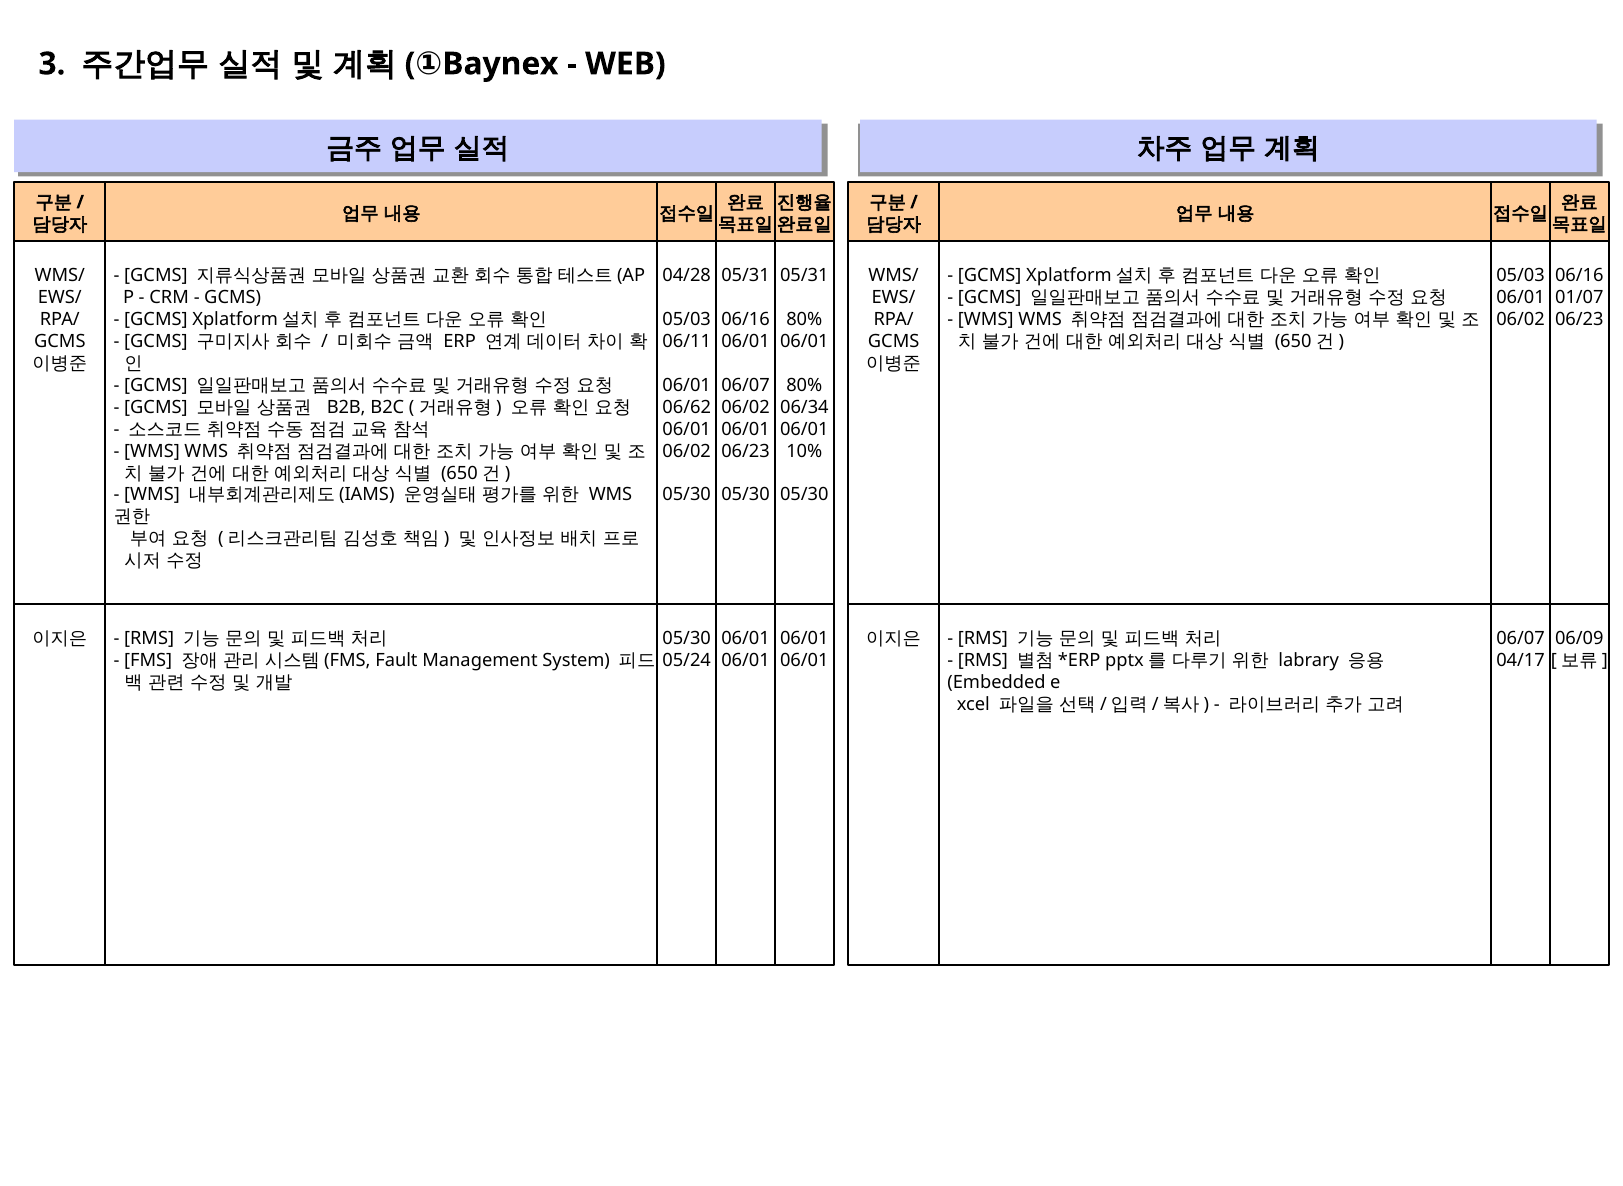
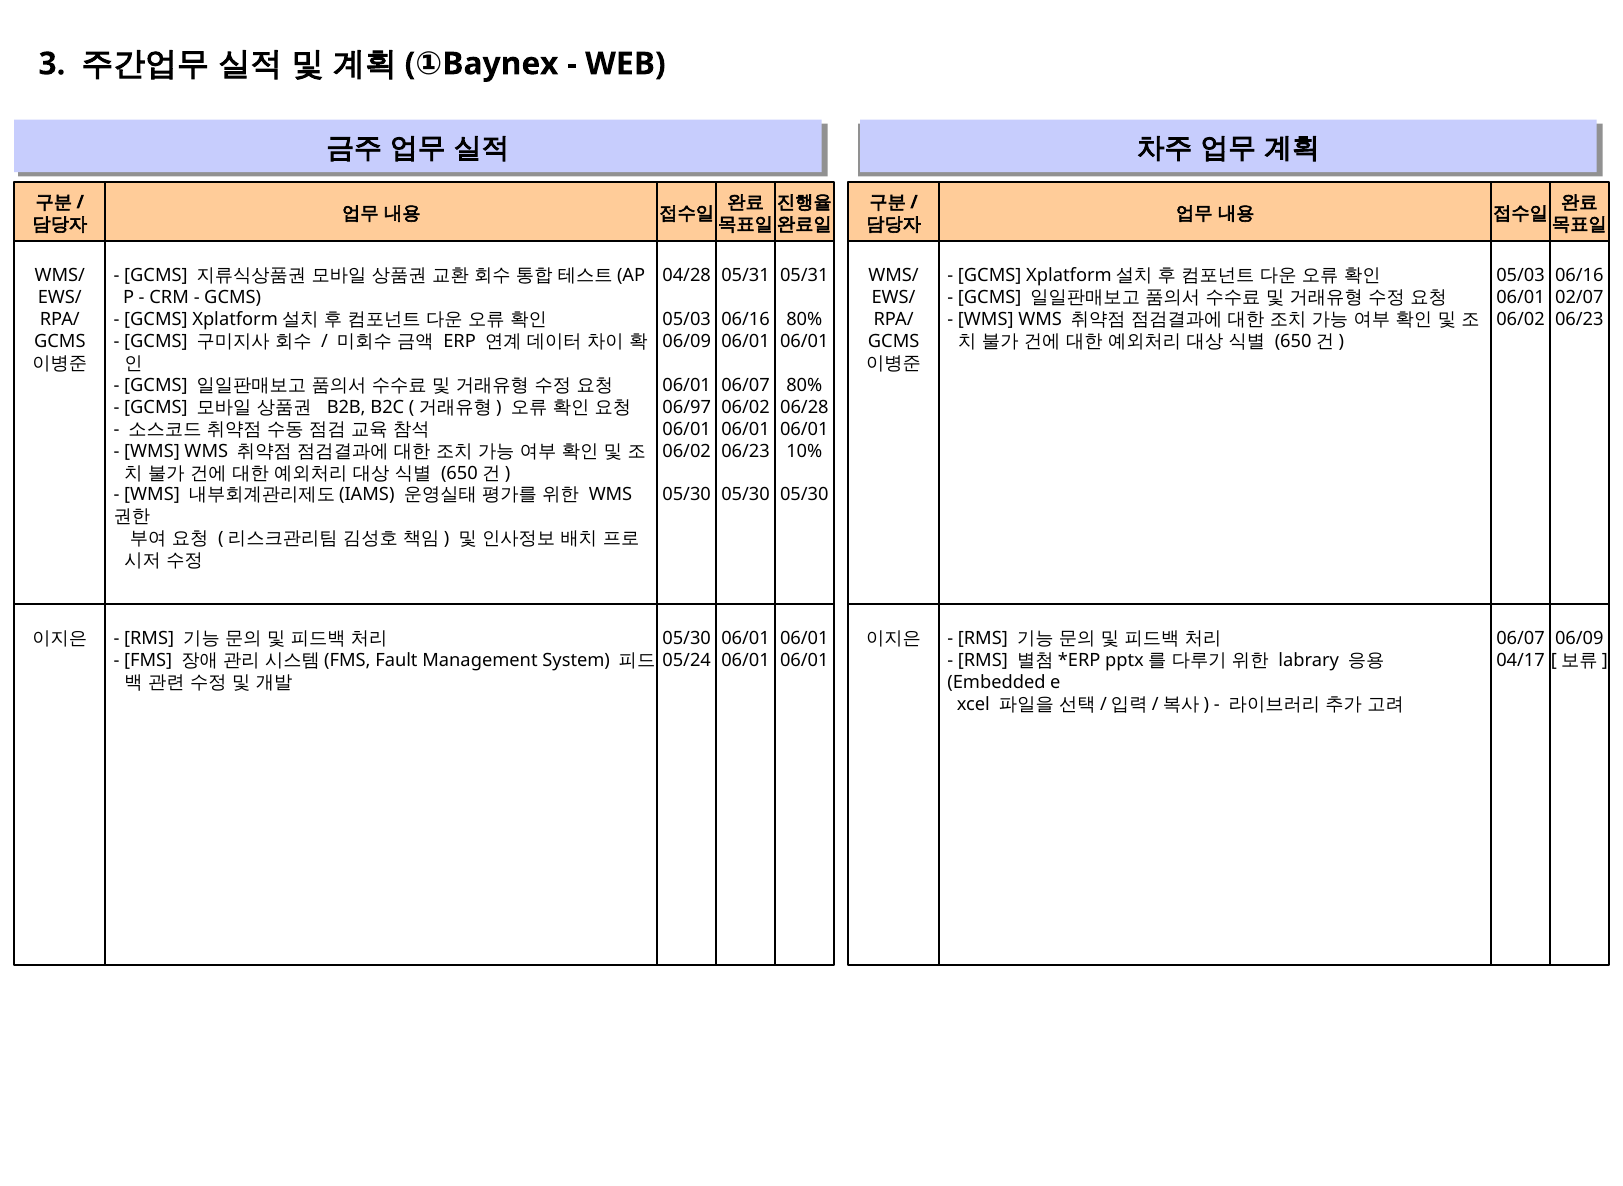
01/07: 01/07 -> 02/07
06/11 at (687, 342): 06/11 -> 06/09
06/62: 06/62 -> 06/97
06/34: 06/34 -> 06/28
